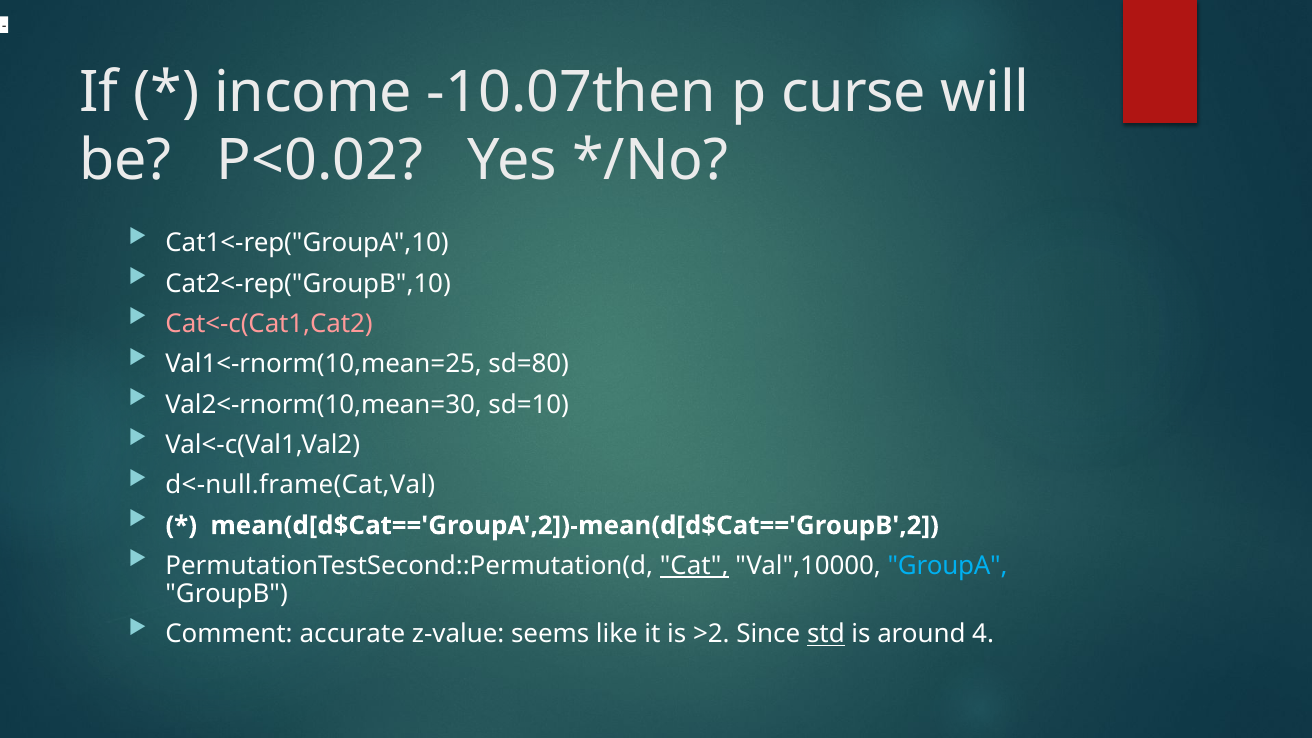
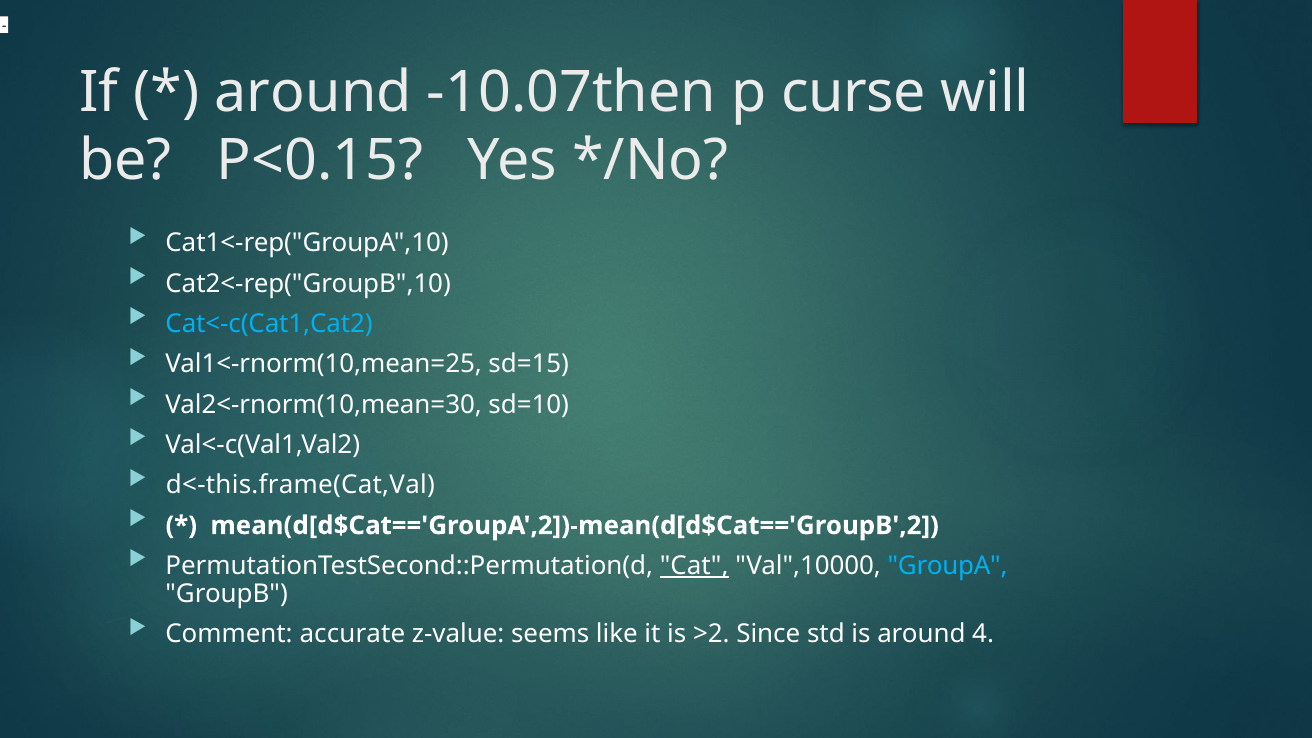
income at (313, 92): income -> around
P<0.02: P<0.02 -> P<0.15
Cat<-c(Cat1,Cat2 colour: pink -> light blue
sd=80: sd=80 -> sd=15
d<-null.frame(Cat,Val: d<-null.frame(Cat,Val -> d<-this.frame(Cat,Val
std underline: present -> none
